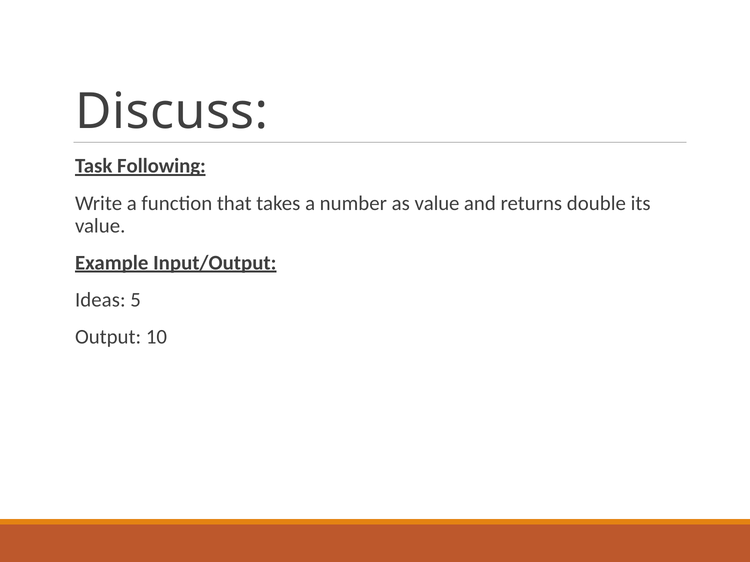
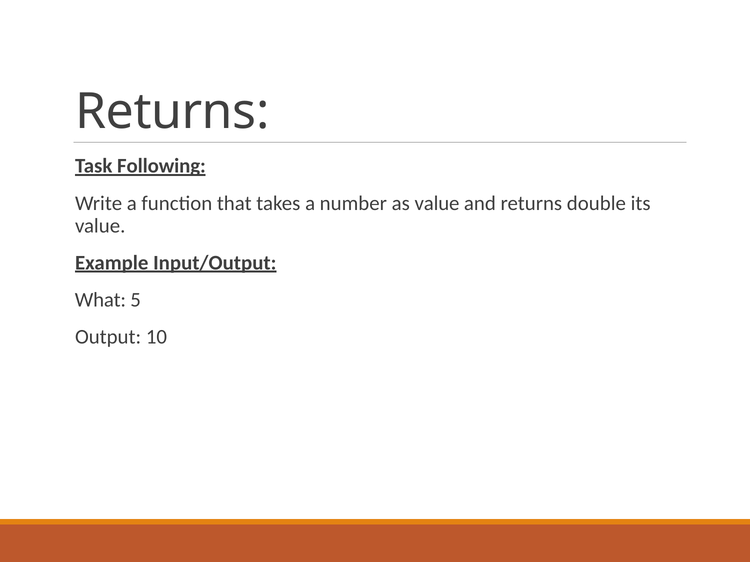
Discuss at (172, 112): Discuss -> Returns
Ideas: Ideas -> What
